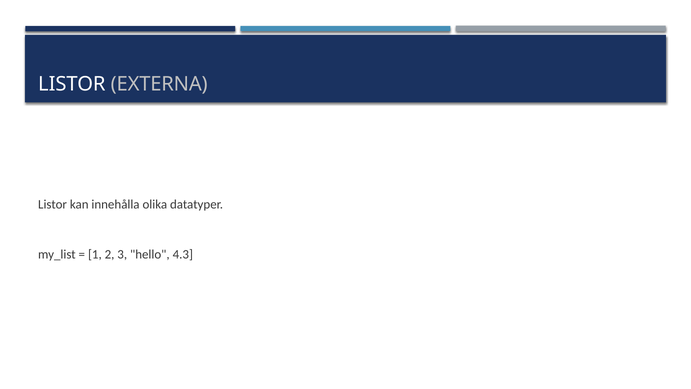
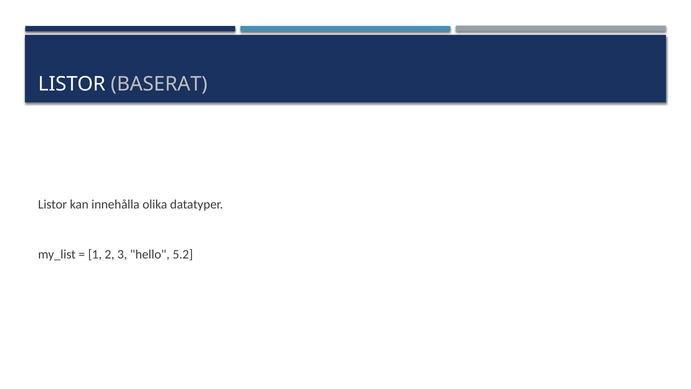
EXTERNA: EXTERNA -> BASERAT
4.3: 4.3 -> 5.2
